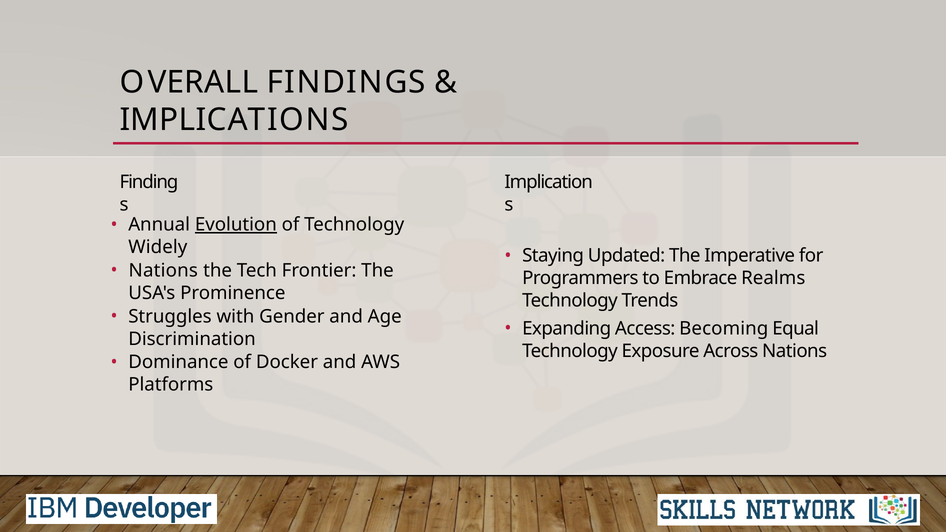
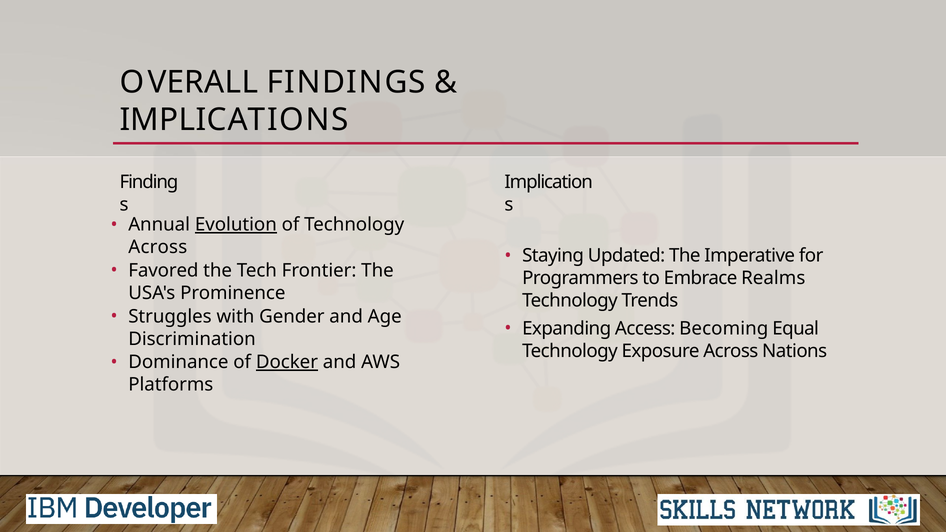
Widely at (158, 247): Widely -> Across
Nations at (163, 271): Nations -> Favored
Docker underline: none -> present
